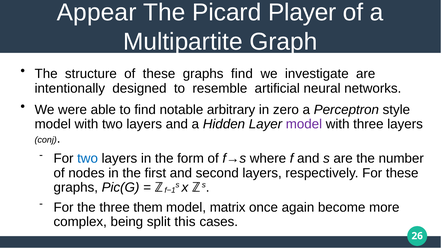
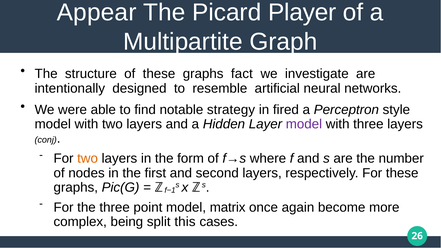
graphs find: find -> fact
arbitrary: arbitrary -> strategy
zero: zero -> fired
two at (88, 159) colour: blue -> orange
them: them -> point
